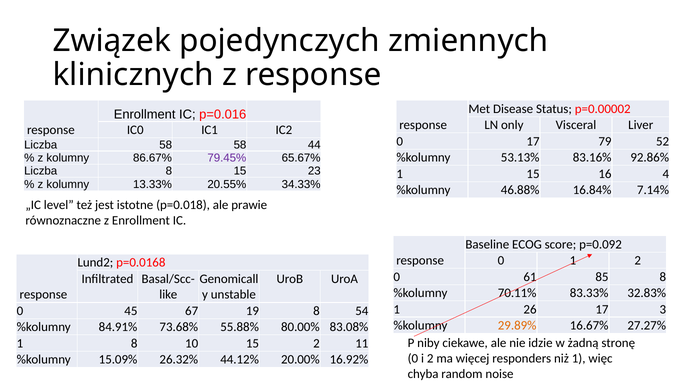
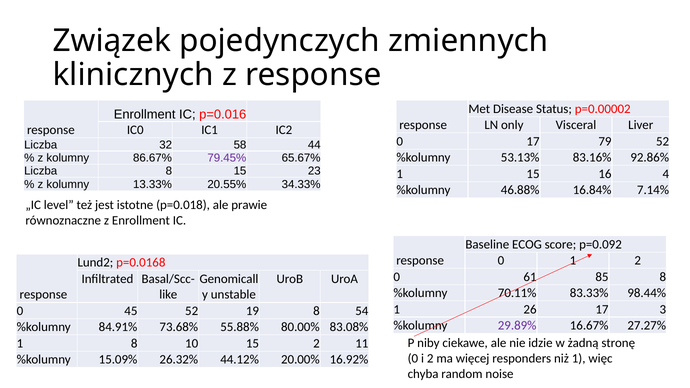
Liczba 58: 58 -> 32
32.83%: 32.83% -> 98.44%
45 67: 67 -> 52
29.89% colour: orange -> purple
